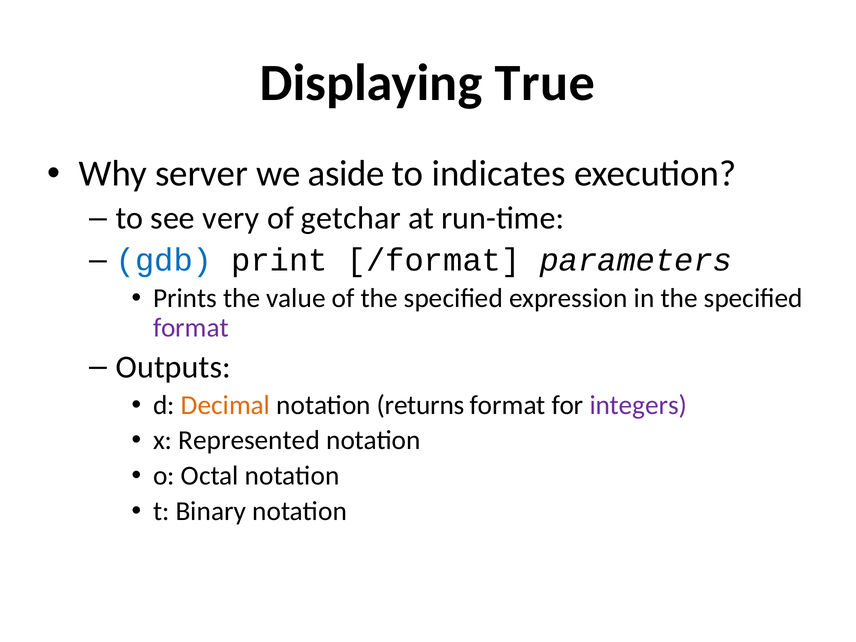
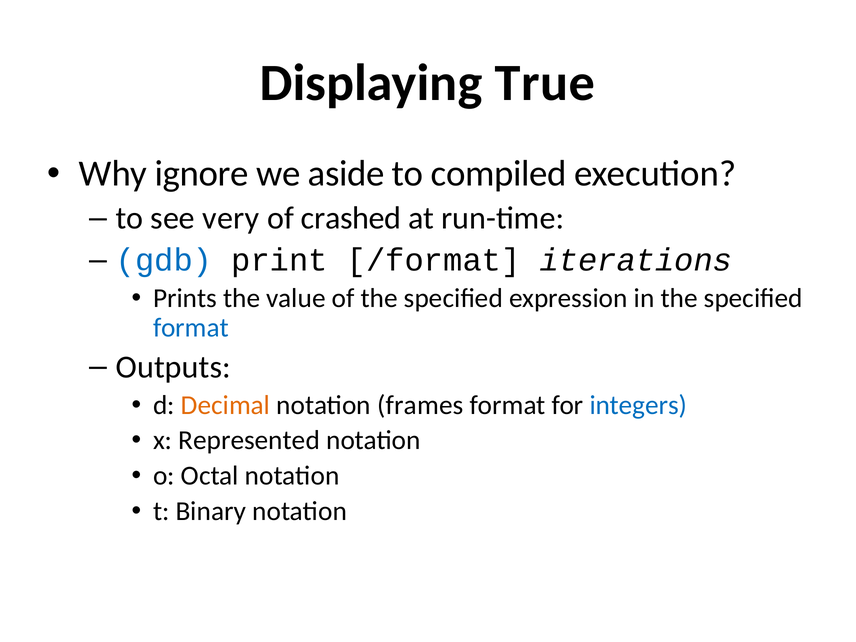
server: server -> ignore
indicates: indicates -> compiled
getchar: getchar -> crashed
parameters: parameters -> iterations
format at (191, 328) colour: purple -> blue
returns: returns -> frames
integers colour: purple -> blue
